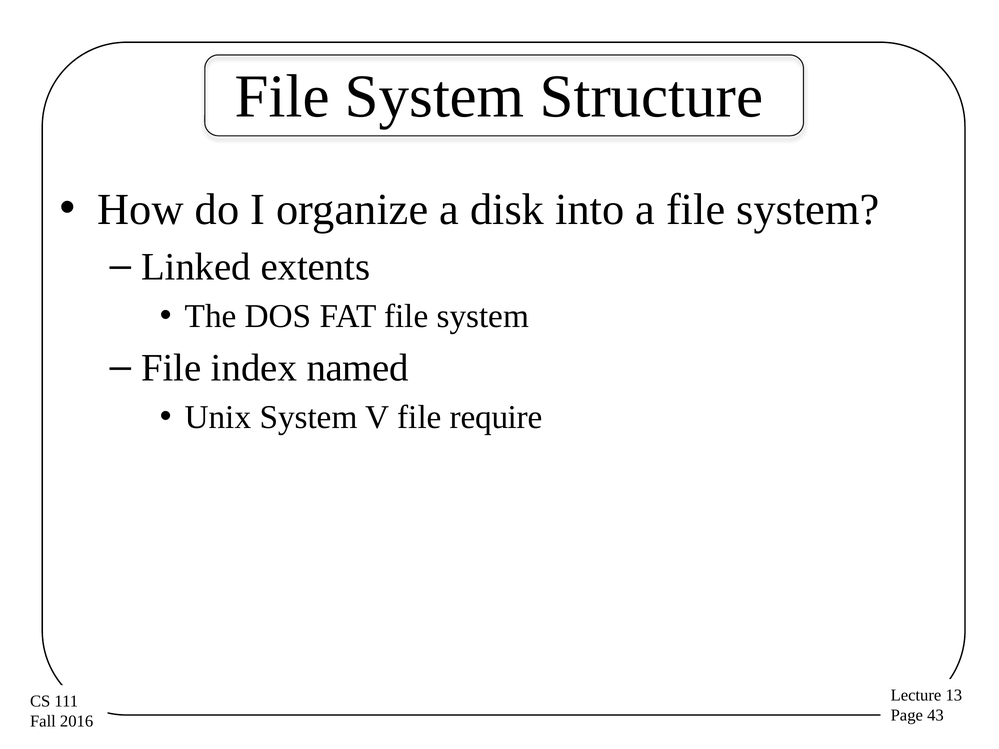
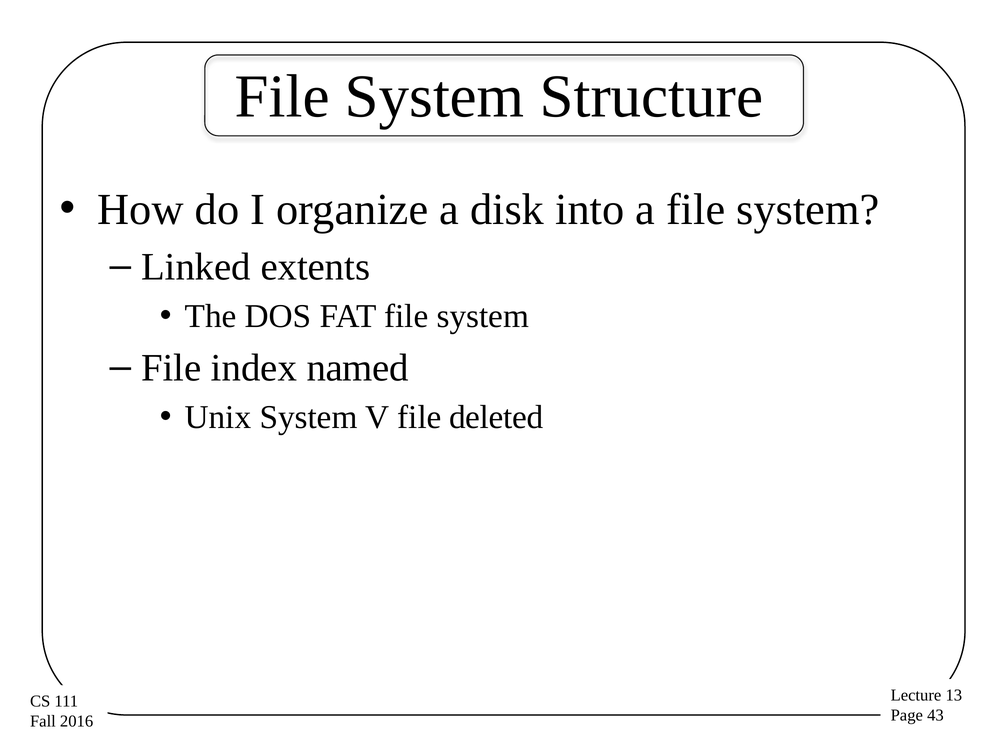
require: require -> deleted
